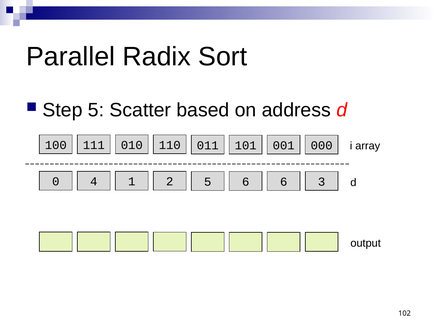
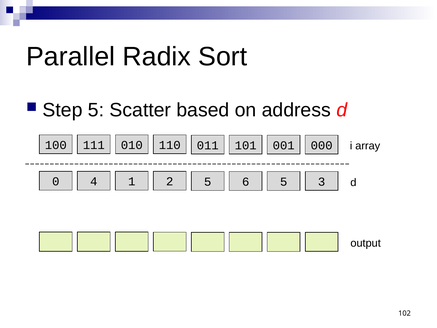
6 6: 6 -> 5
